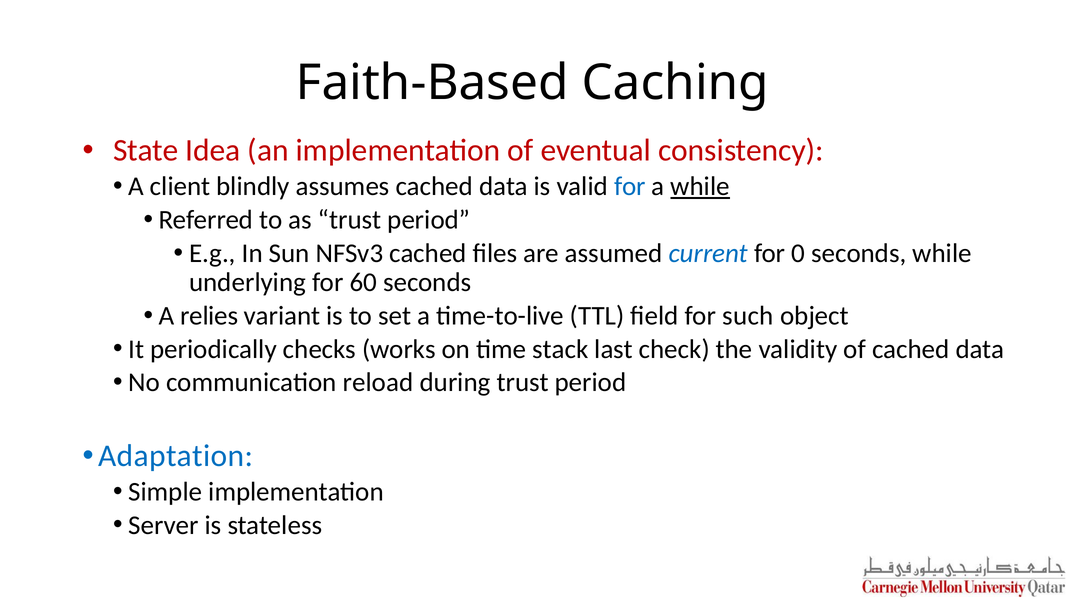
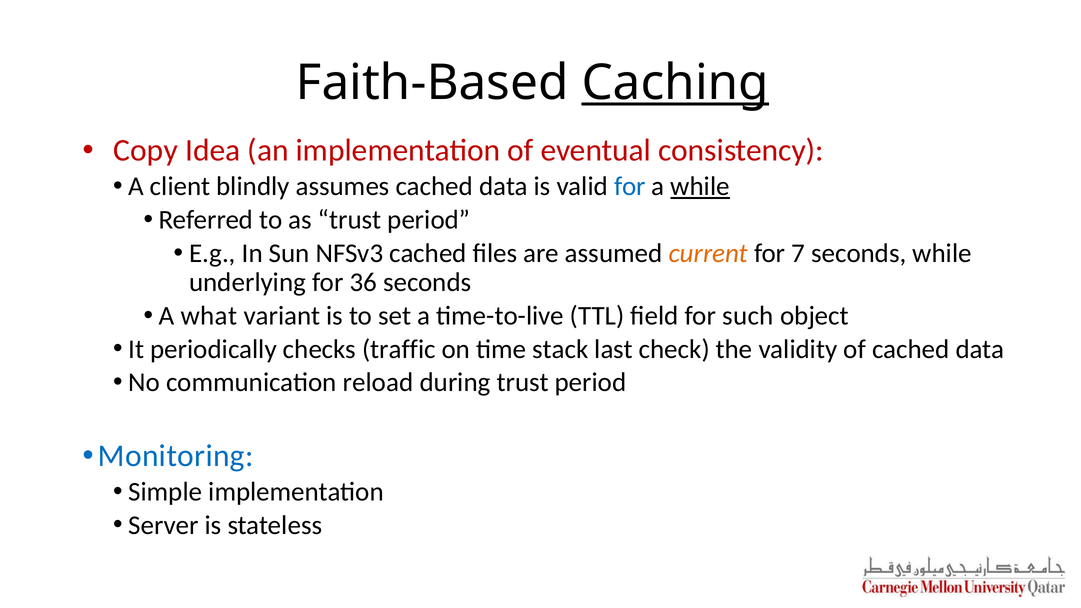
Caching underline: none -> present
State: State -> Copy
current colour: blue -> orange
0: 0 -> 7
60: 60 -> 36
relies: relies -> what
works: works -> traffic
Adaptation: Adaptation -> Monitoring
